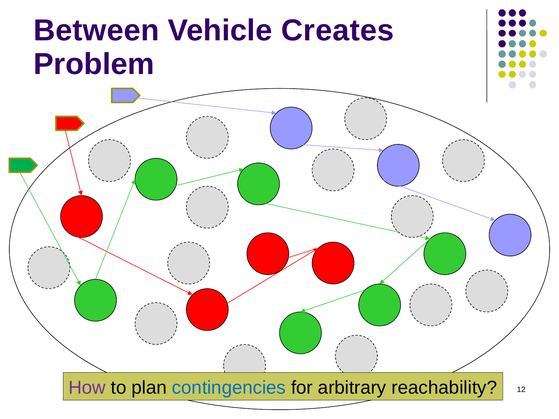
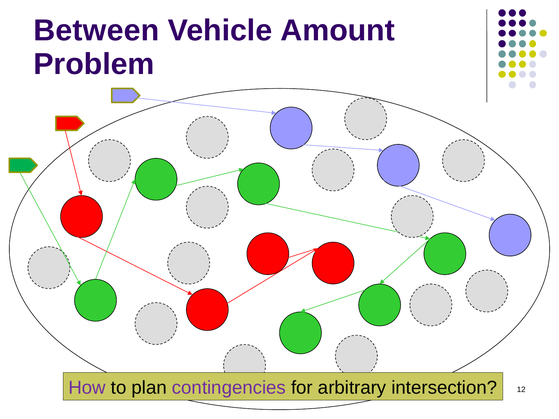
Creates: Creates -> Amount
contingencies colour: blue -> purple
reachability: reachability -> intersection
